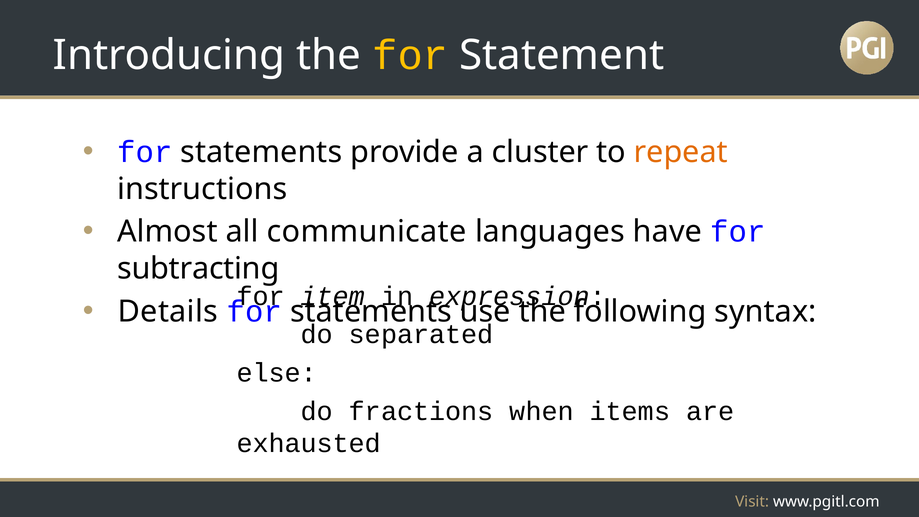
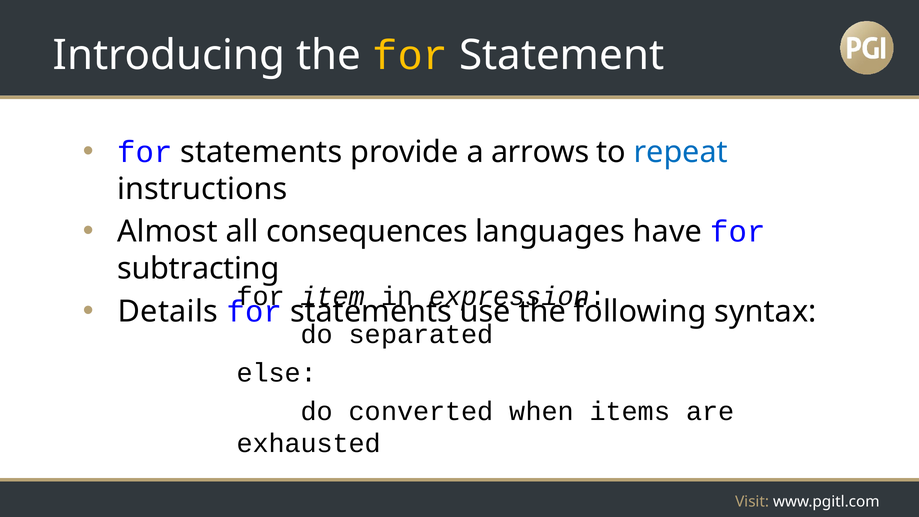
cluster: cluster -> arrows
repeat colour: orange -> blue
communicate: communicate -> consequences
fractions: fractions -> converted
